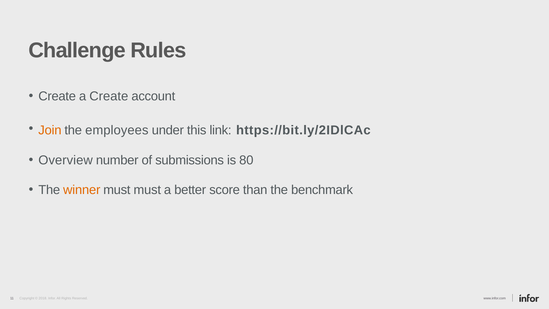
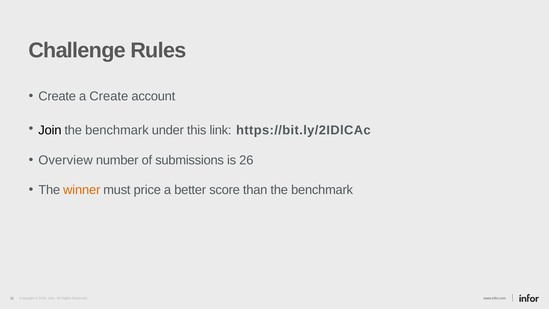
Join colour: orange -> black
employees at (117, 130): employees -> benchmark
80: 80 -> 26
must must: must -> price
